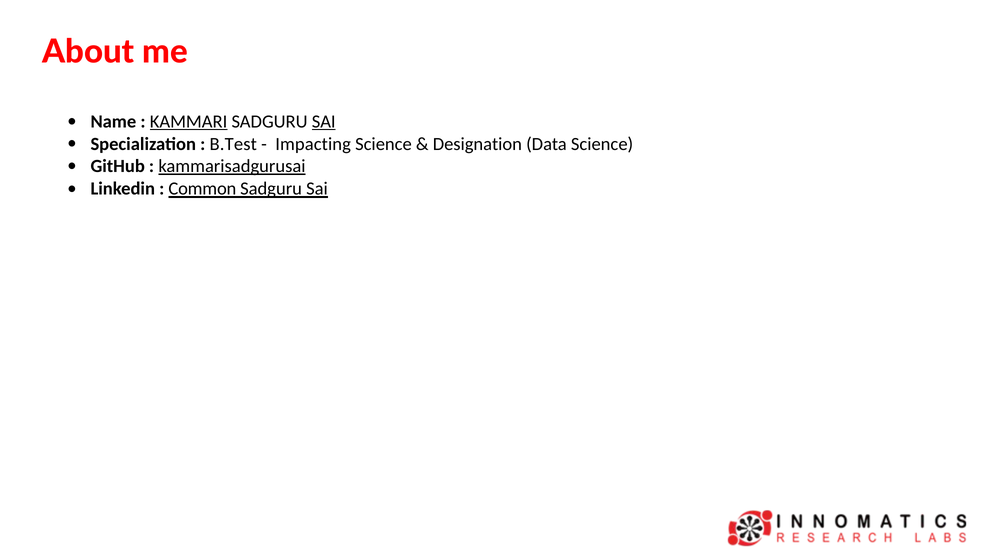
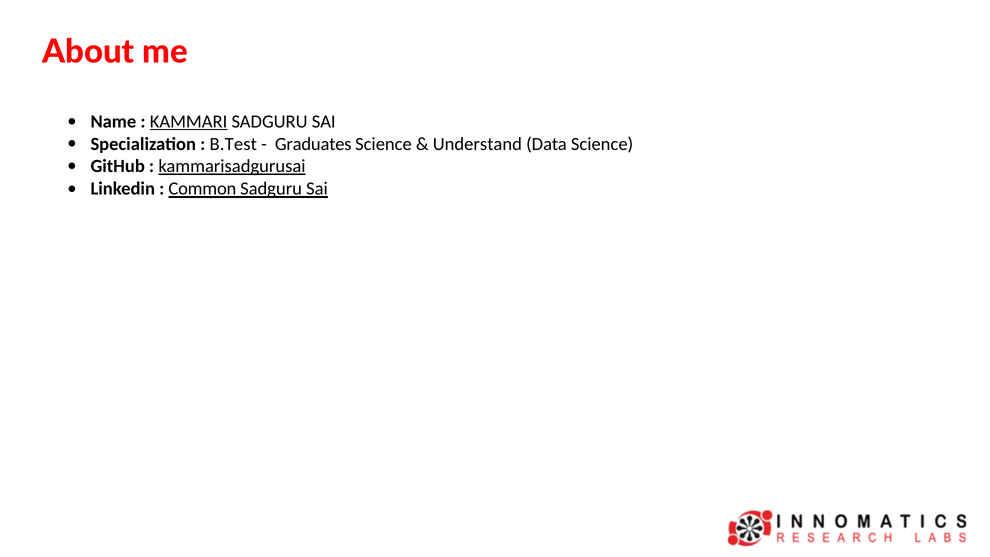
SAI at (324, 122) underline: present -> none
Impacting: Impacting -> Graduates
Designation: Designation -> Understand
